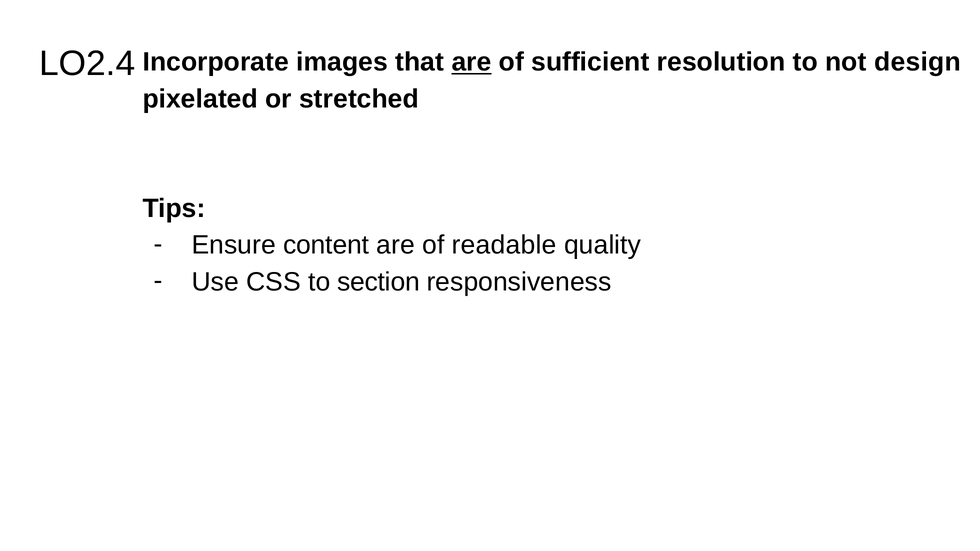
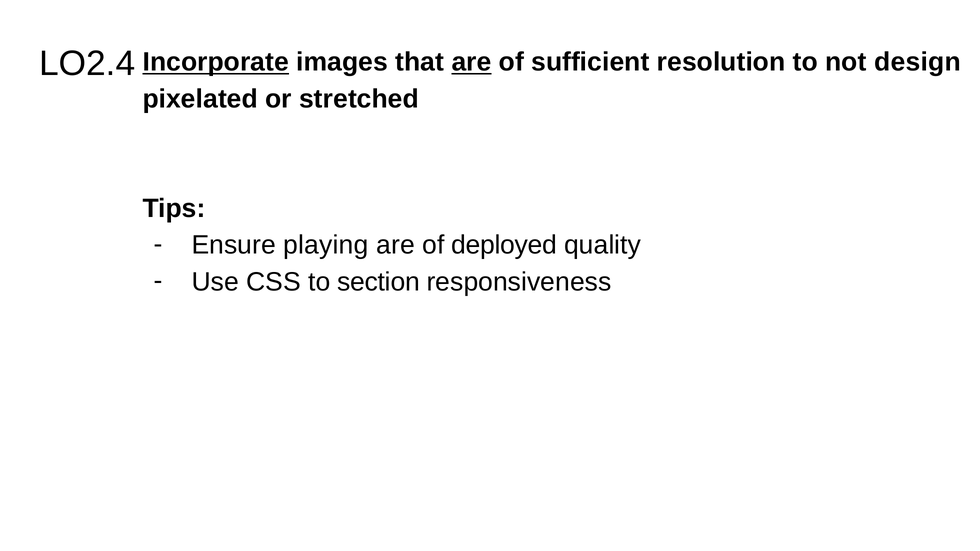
Incorporate underline: none -> present
content: content -> playing
readable: readable -> deployed
